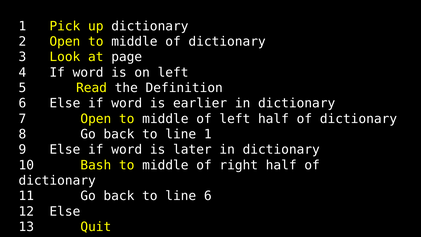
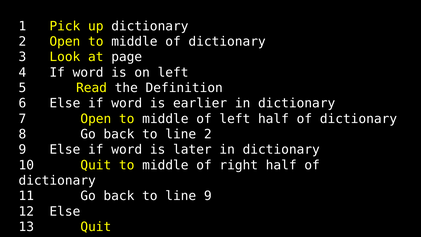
line 1: 1 -> 2
10 Bash: Bash -> Quit
line 6: 6 -> 9
